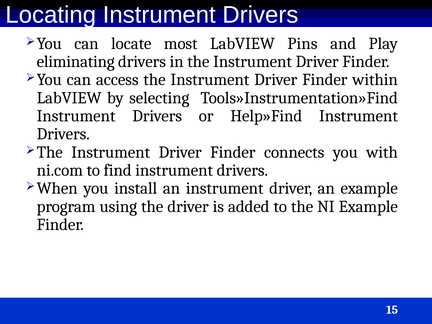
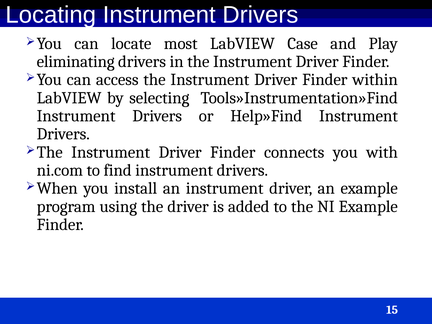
Pins: Pins -> Case
